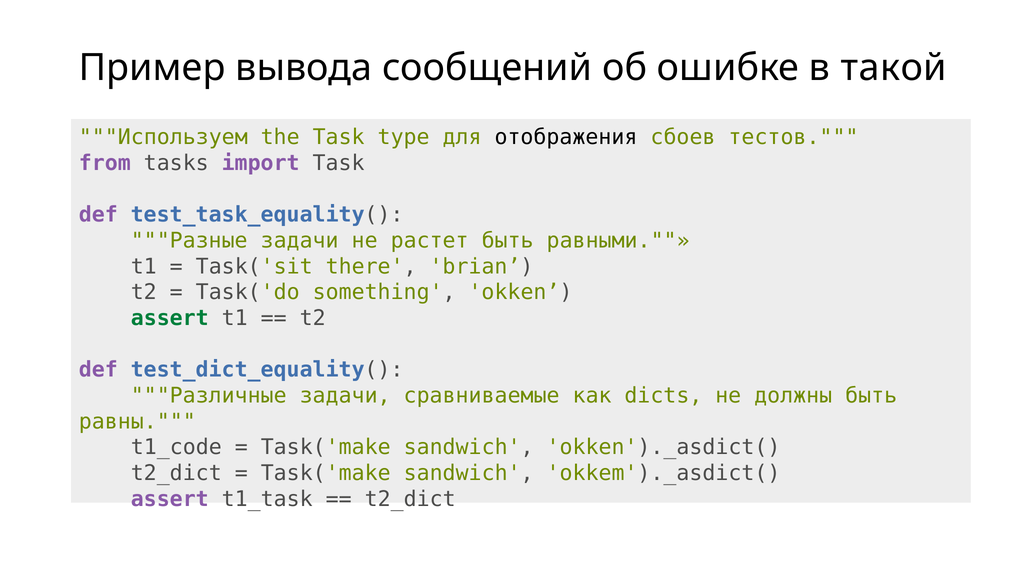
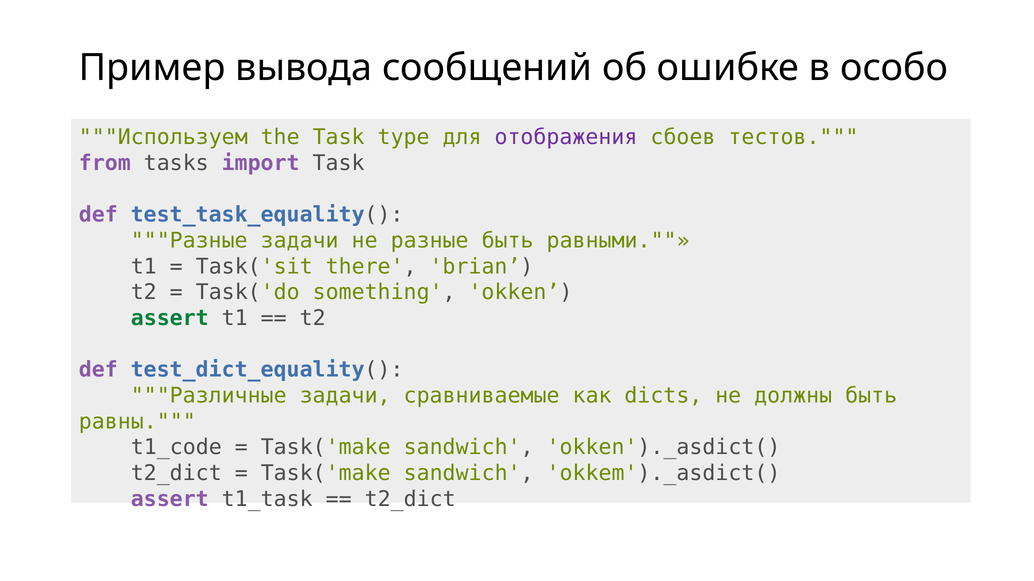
такой: такой -> особо
отображения colour: black -> purple
не растет: растет -> разные
